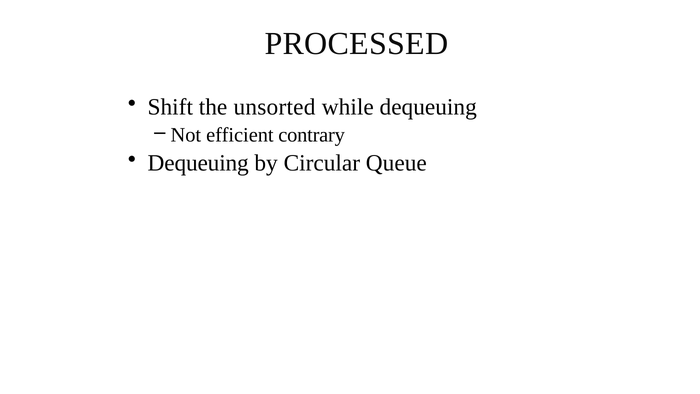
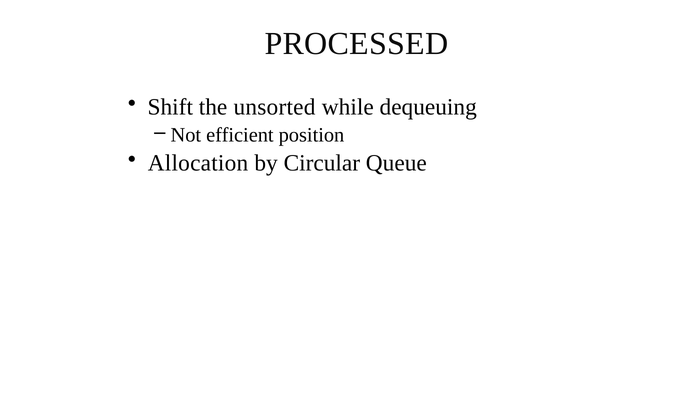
contrary: contrary -> position
Dequeuing at (198, 163): Dequeuing -> Allocation
